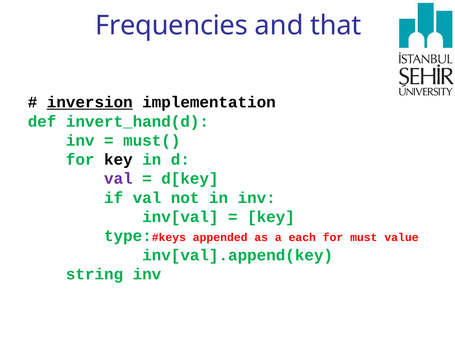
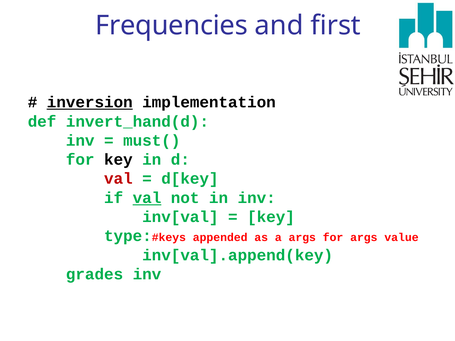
that: that -> first
val at (118, 179) colour: purple -> red
val at (147, 198) underline: none -> present
a each: each -> args
for must: must -> args
string: string -> grades
